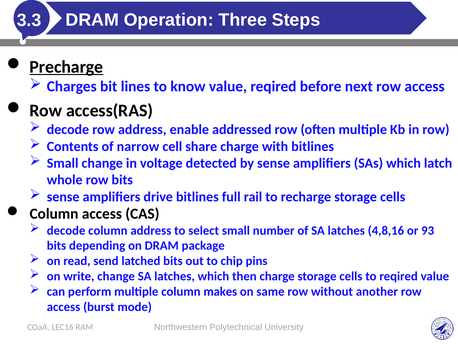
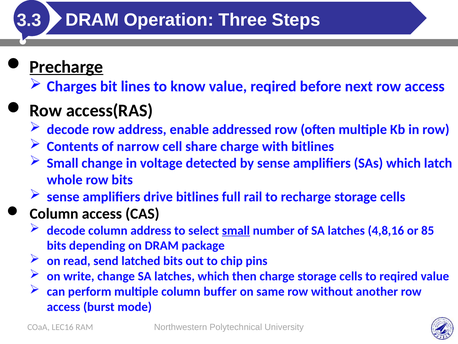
small at (236, 230) underline: none -> present
93: 93 -> 85
makes: makes -> buffer
